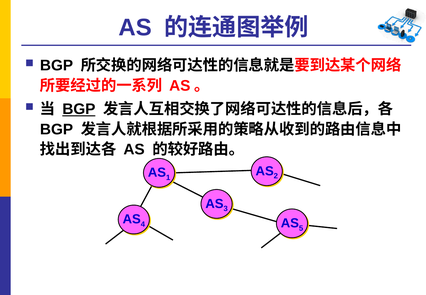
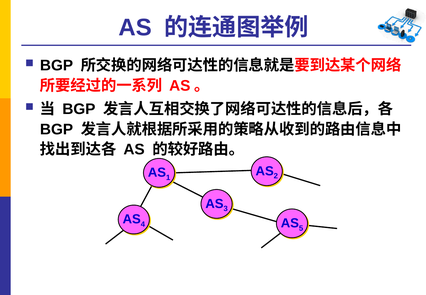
BGP at (79, 109) underline: present -> none
